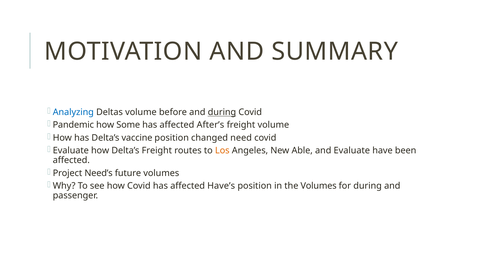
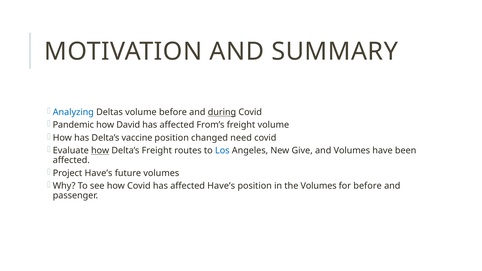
Some: Some -> David
After’s: After’s -> From’s
how at (100, 151) underline: none -> present
Los colour: orange -> blue
Able: Able -> Give
and Evaluate: Evaluate -> Volumes
Project Need’s: Need’s -> Have’s
for during: during -> before
